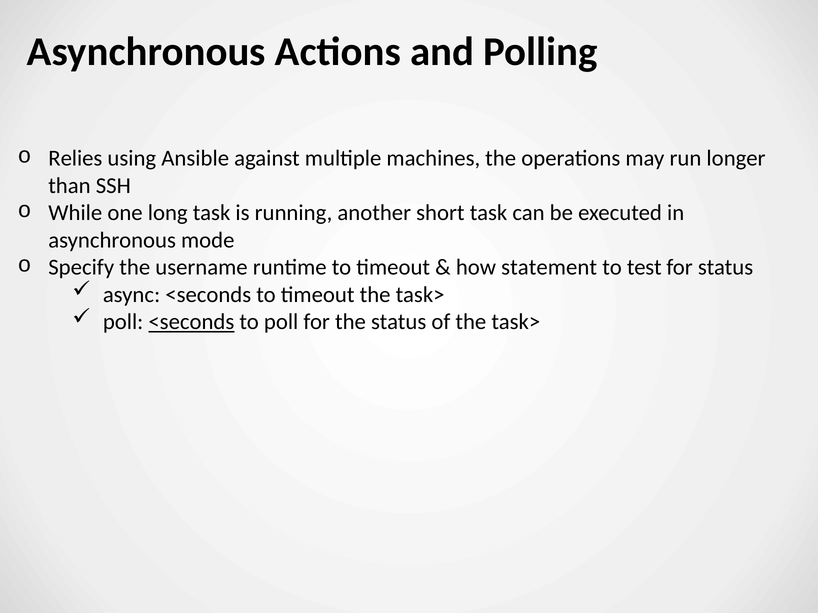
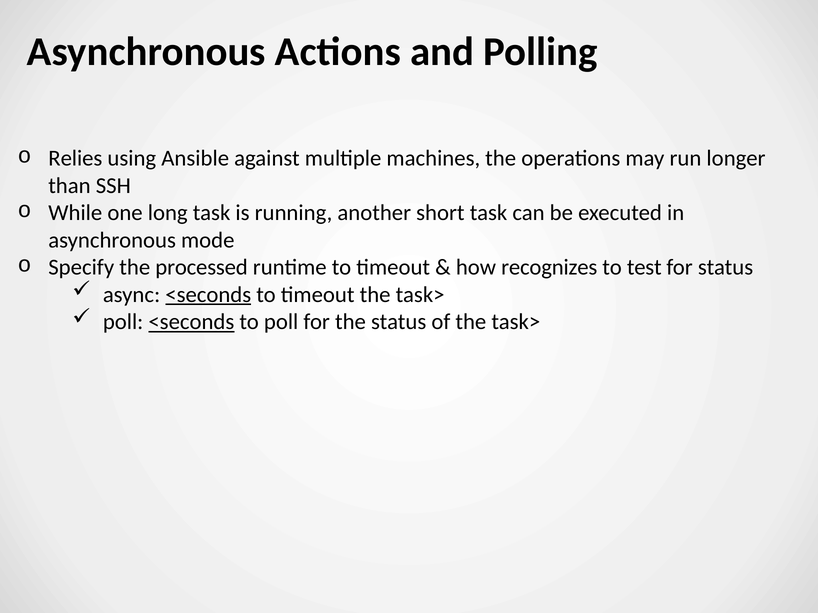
username: username -> processed
statement: statement -> recognizes
<seconds at (208, 295) underline: none -> present
